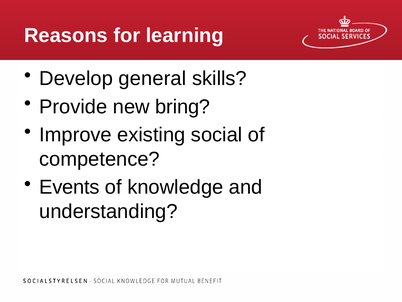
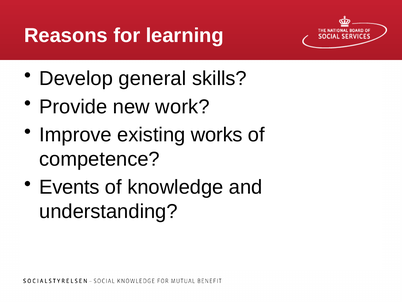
bring: bring -> work
social: social -> works
